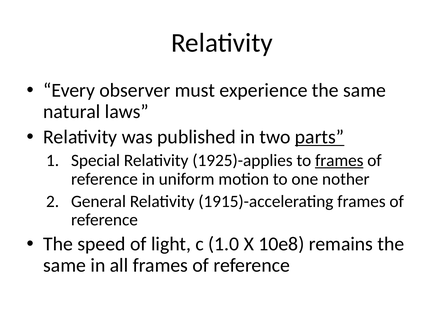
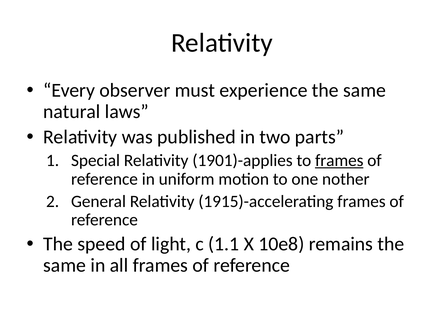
parts underline: present -> none
1925)-applies: 1925)-applies -> 1901)-applies
1.0: 1.0 -> 1.1
